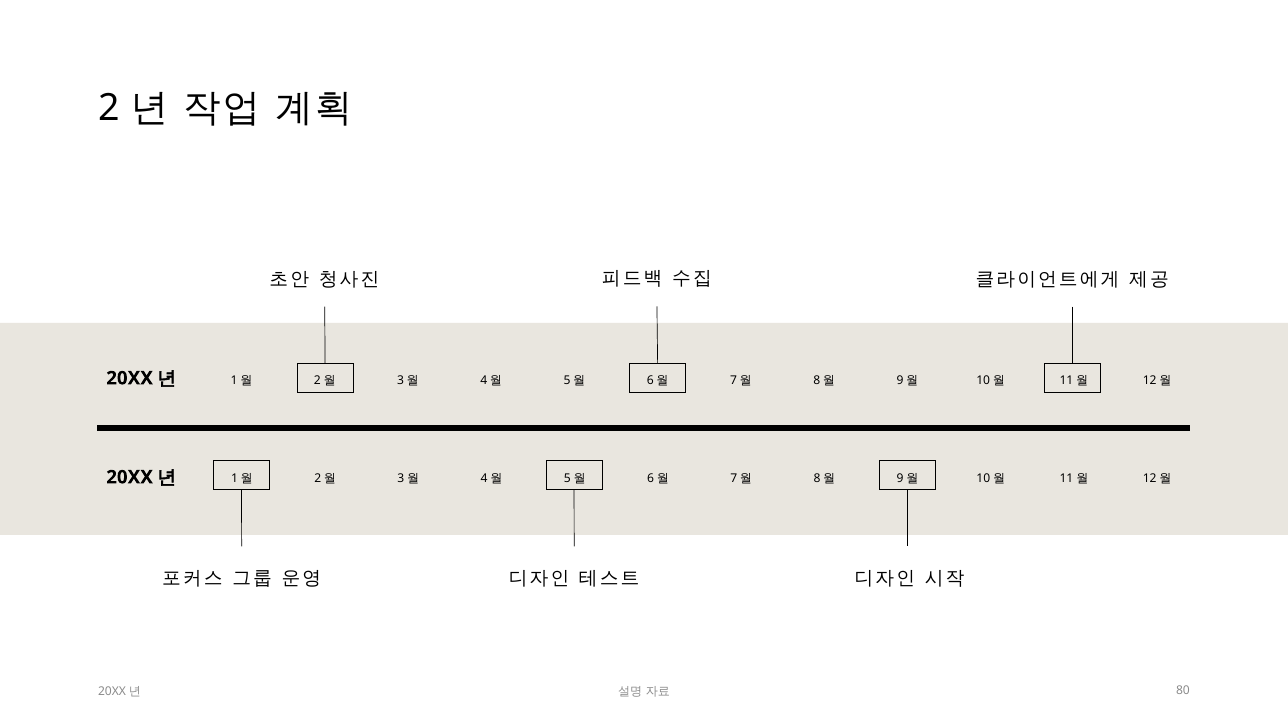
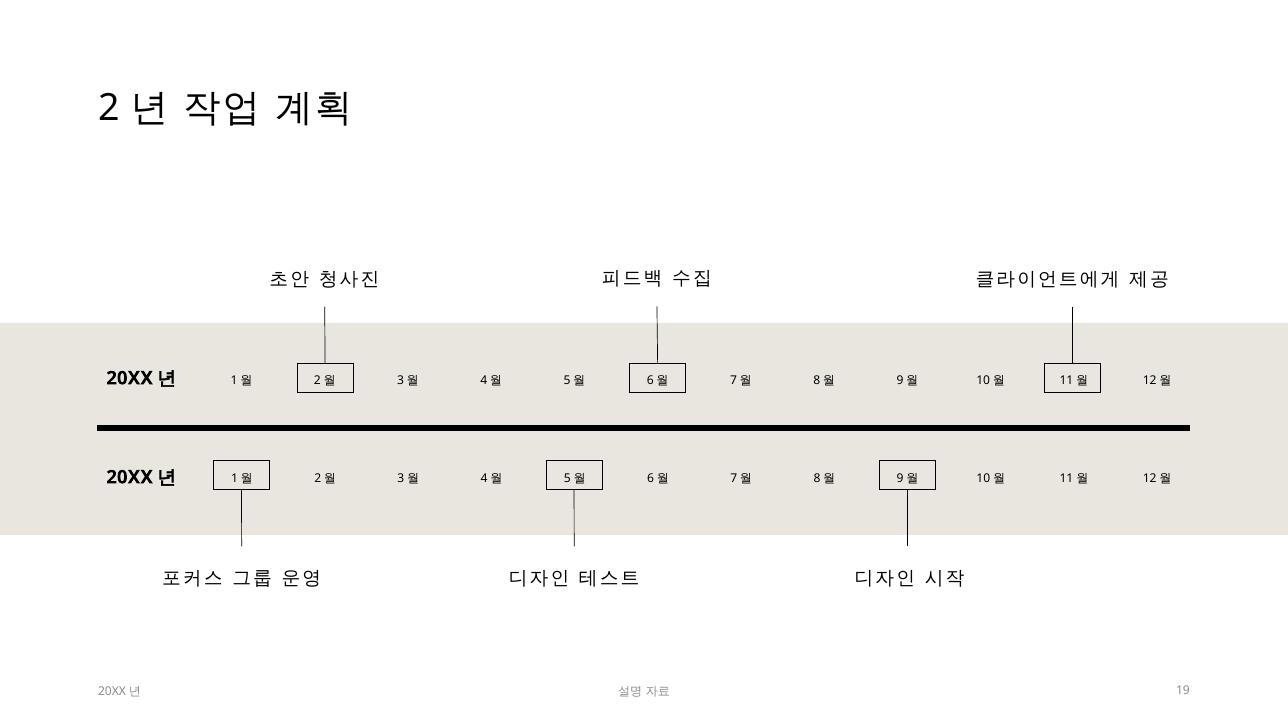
80: 80 -> 19
